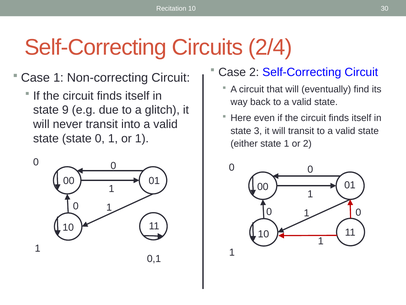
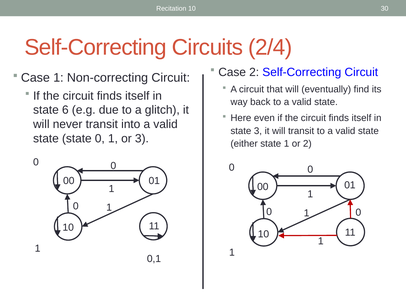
9: 9 -> 6
or 1: 1 -> 3
